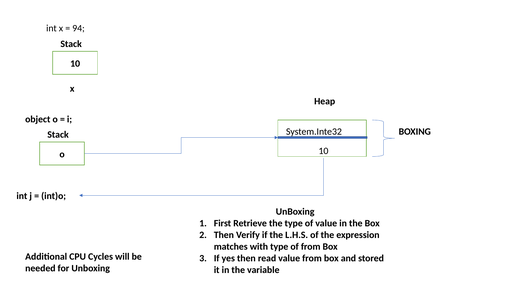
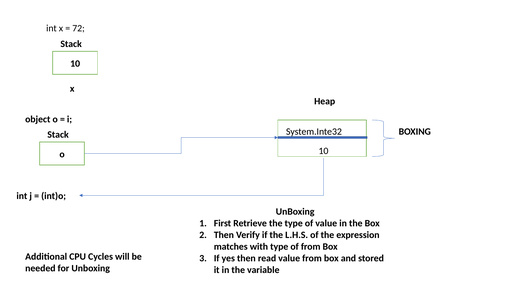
94: 94 -> 72
